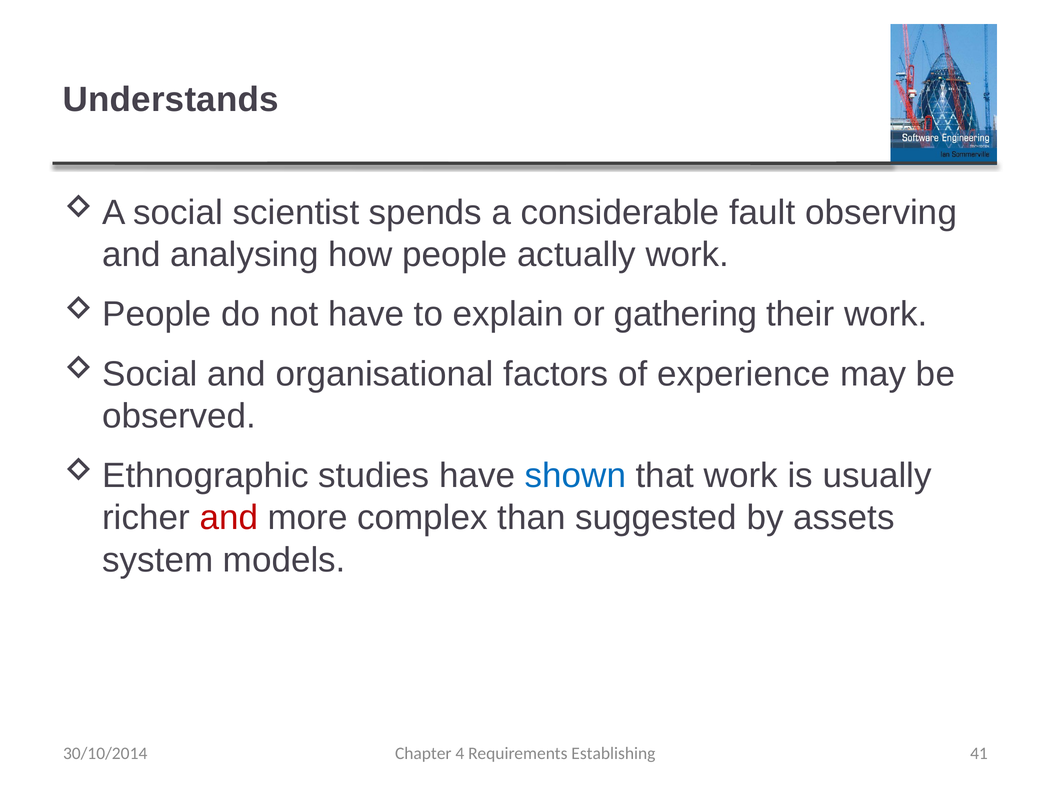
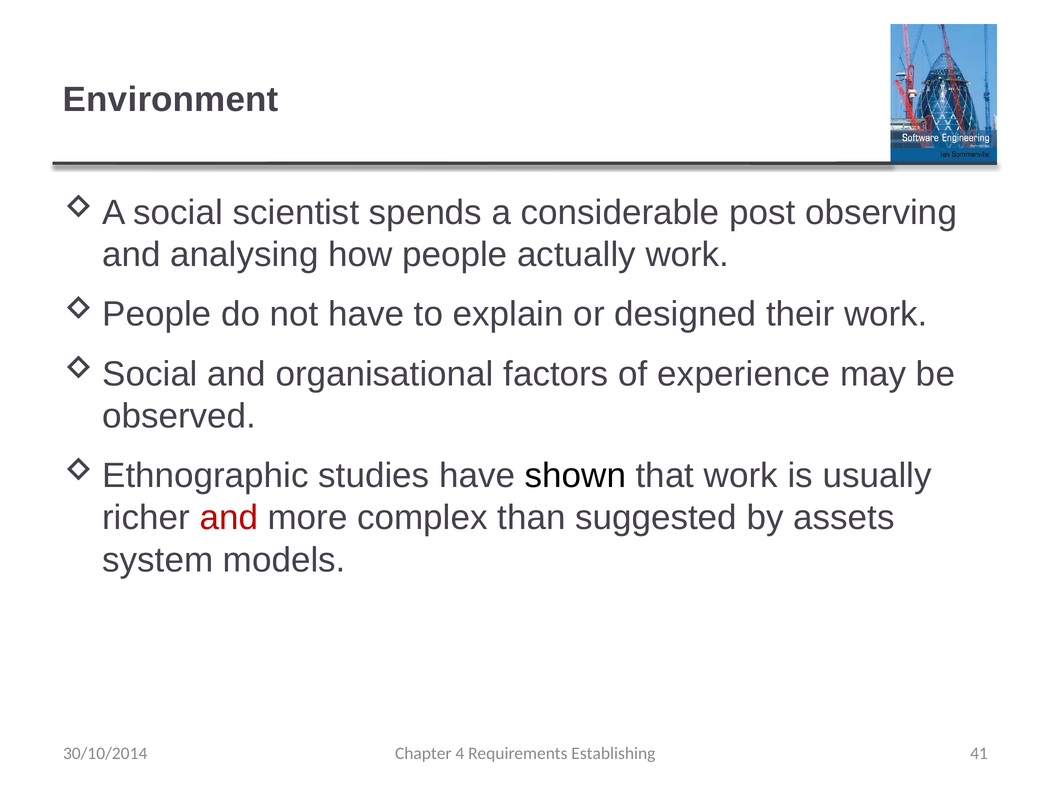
Understands: Understands -> Environment
fault: fault -> post
gathering: gathering -> designed
shown colour: blue -> black
